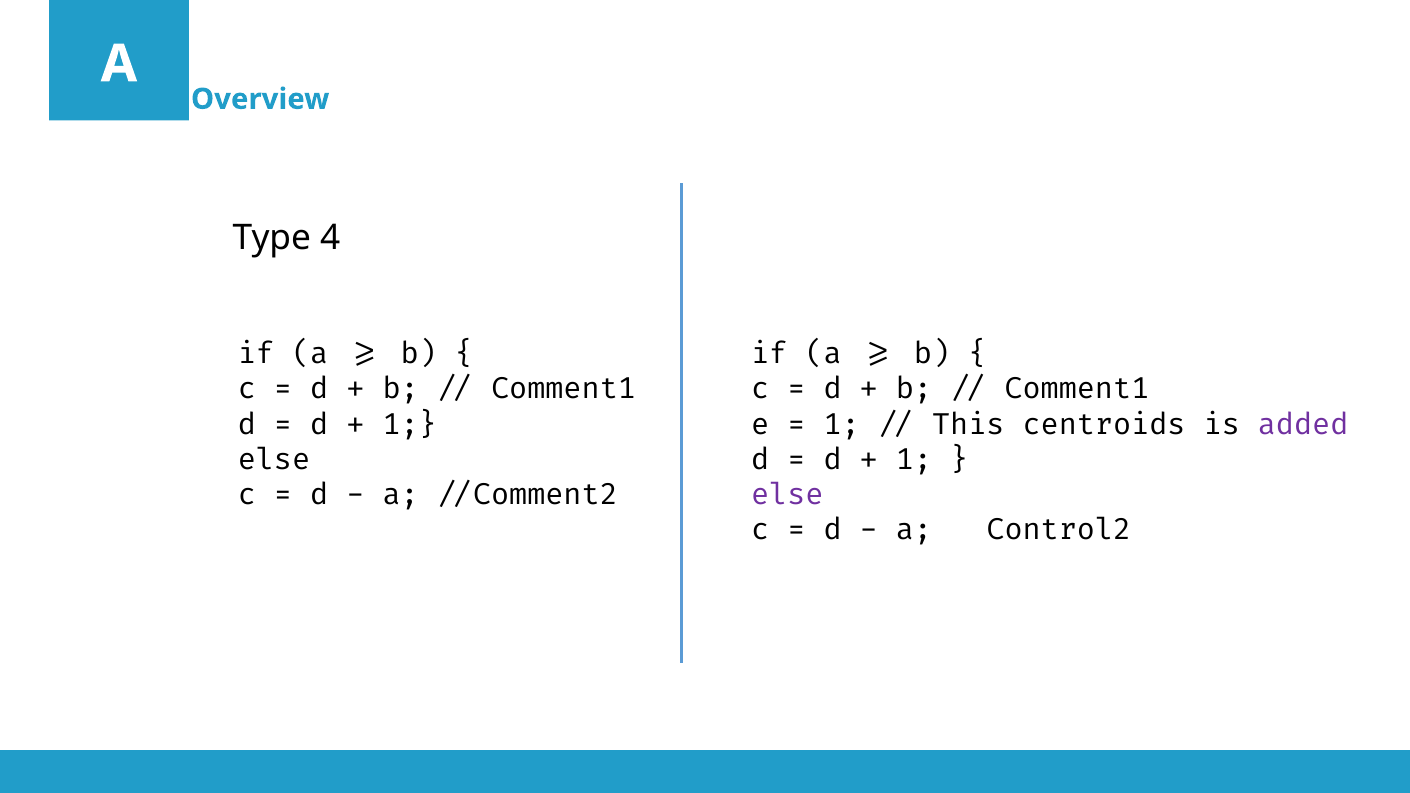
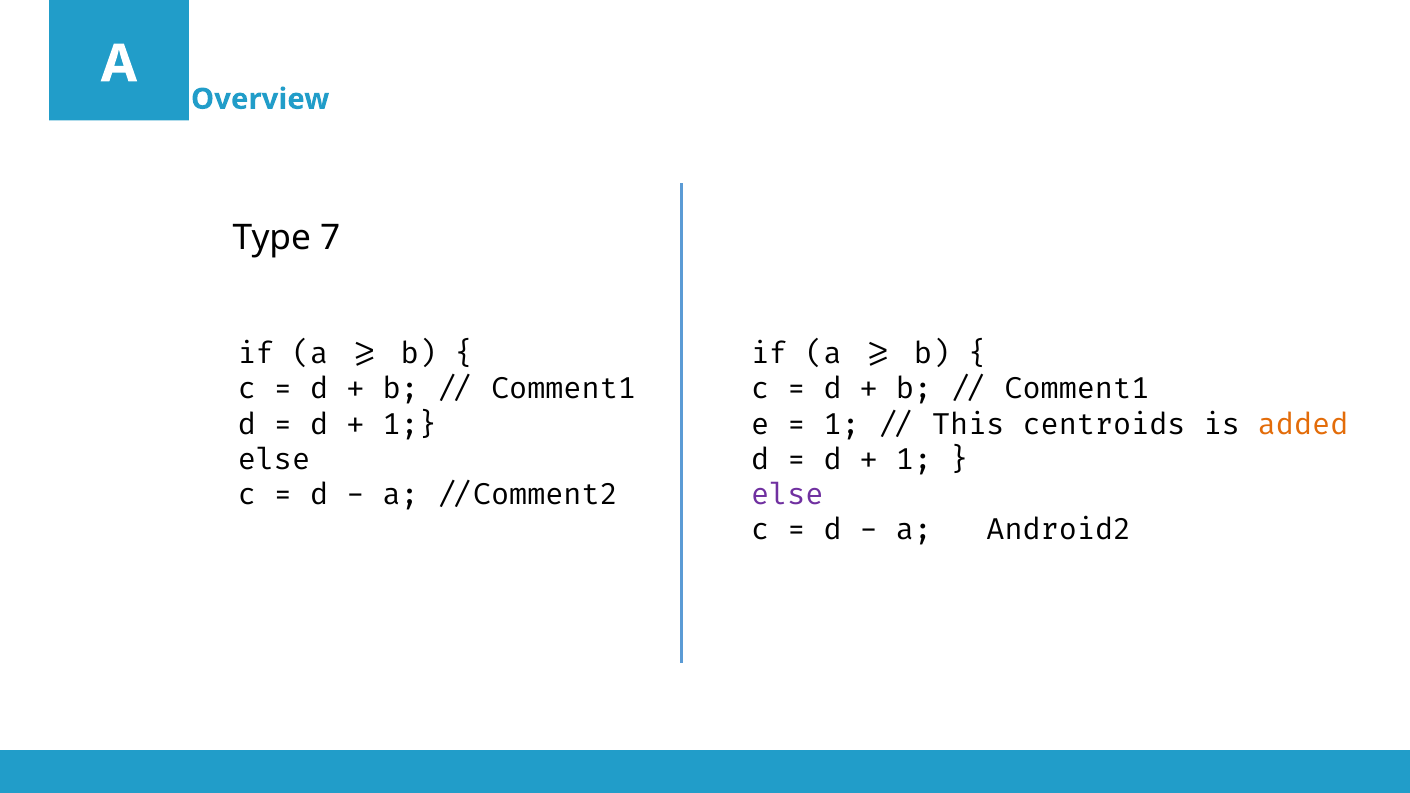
4: 4 -> 7
added colour: purple -> orange
//Control2: //Control2 -> //Android2
